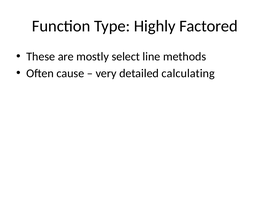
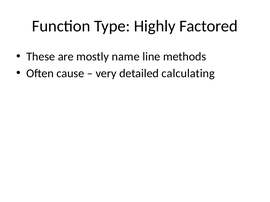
select: select -> name
